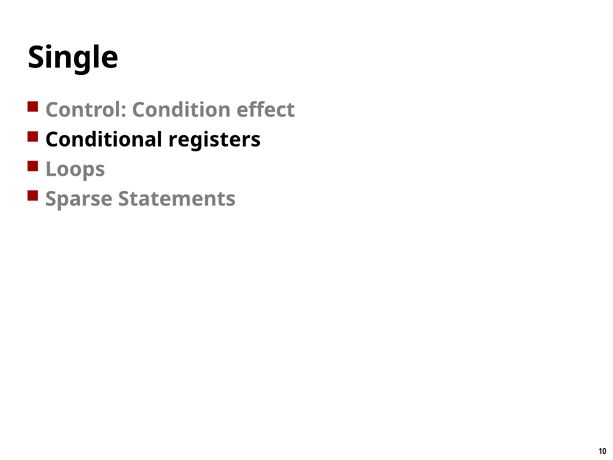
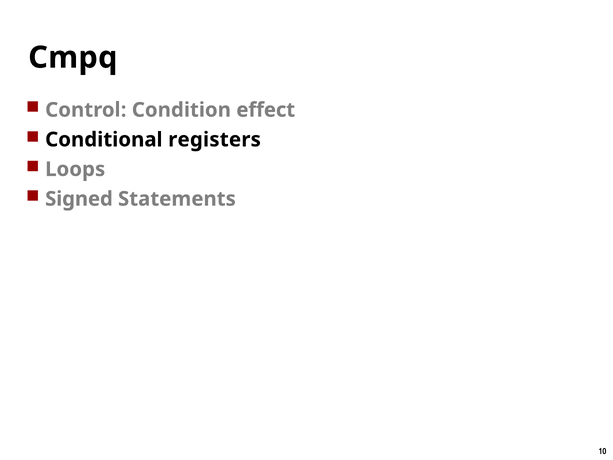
Single: Single -> Cmpq
Sparse: Sparse -> Signed
